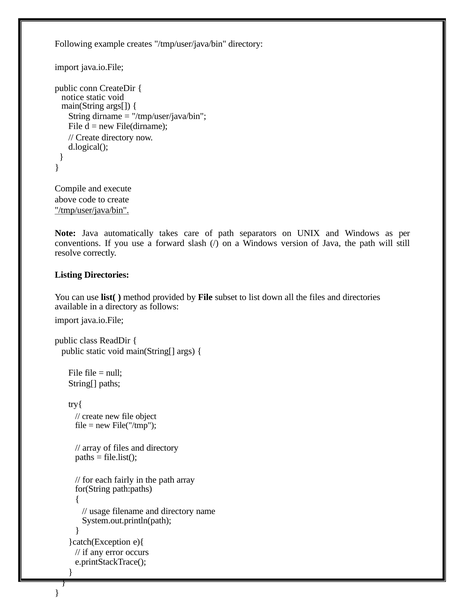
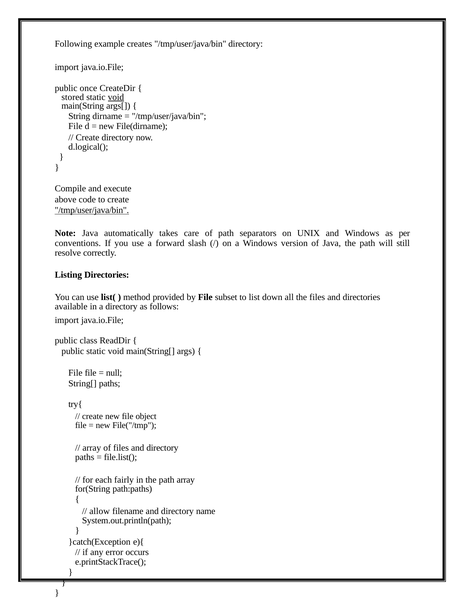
conn: conn -> once
notice: notice -> stored
void at (116, 97) underline: none -> present
usage: usage -> allow
